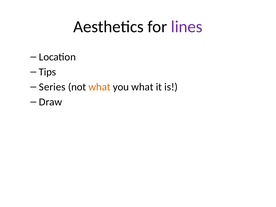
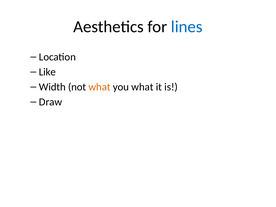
lines colour: purple -> blue
Tips: Tips -> Like
Series: Series -> Width
